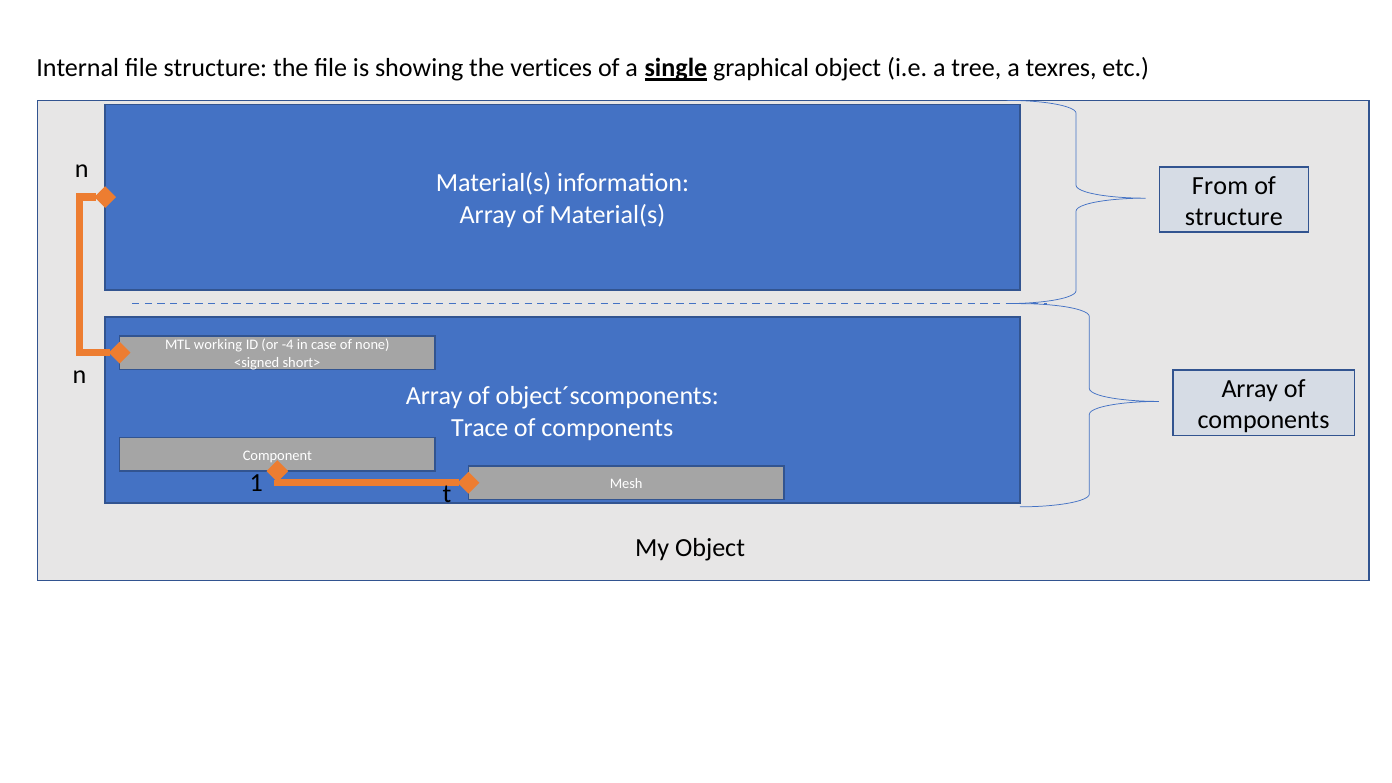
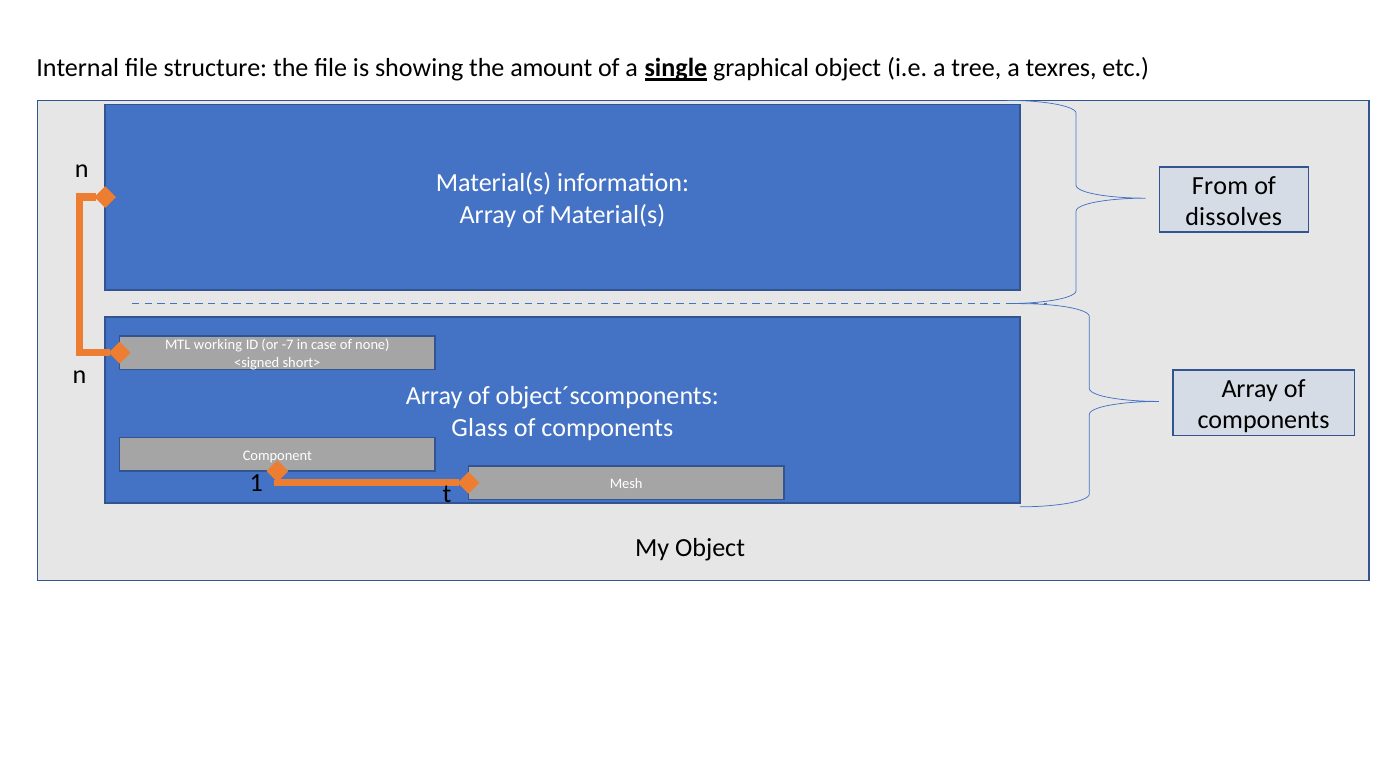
vertices: vertices -> amount
structure at (1234, 217): structure -> dissolves
-4: -4 -> -7
Trace: Trace -> Glass
